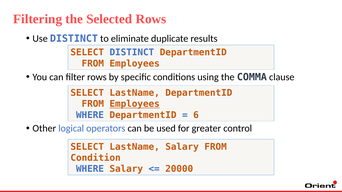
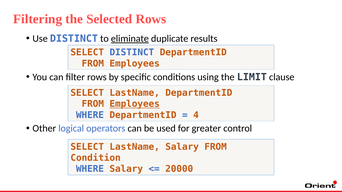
eliminate underline: none -> present
COMMA: COMMA -> LIMIT
6: 6 -> 4
